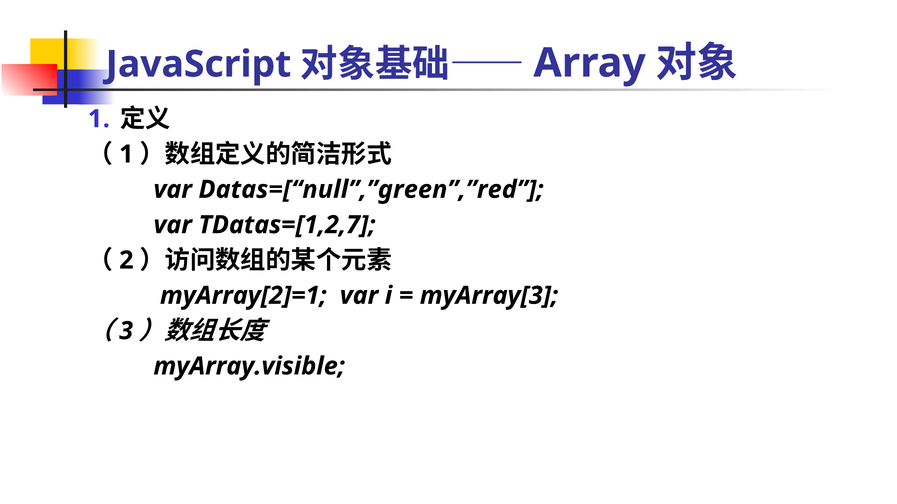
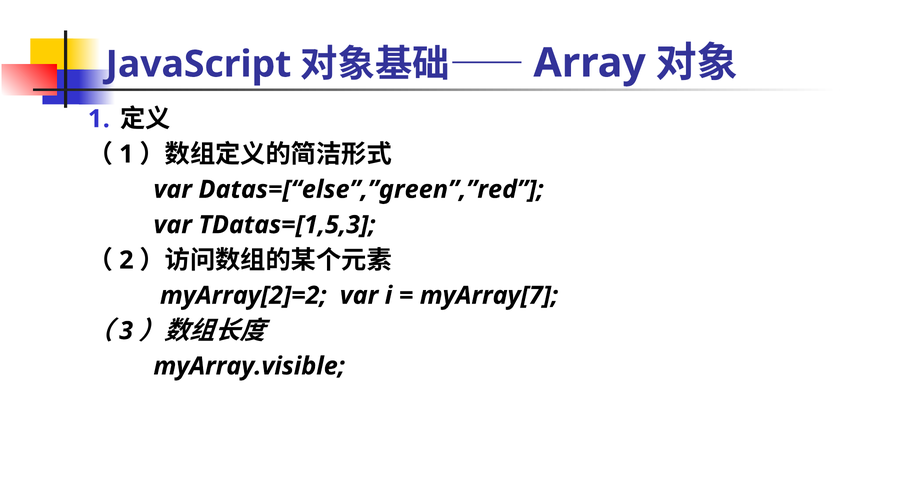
Datas=[“null”,”green”,”red: Datas=[“null”,”green”,”red -> Datas=[“else”,”green”,”red
TDatas=[1,2,7: TDatas=[1,2,7 -> TDatas=[1,5,3
myArray[2]=1: myArray[2]=1 -> myArray[2]=2
myArray[3: myArray[3 -> myArray[7
